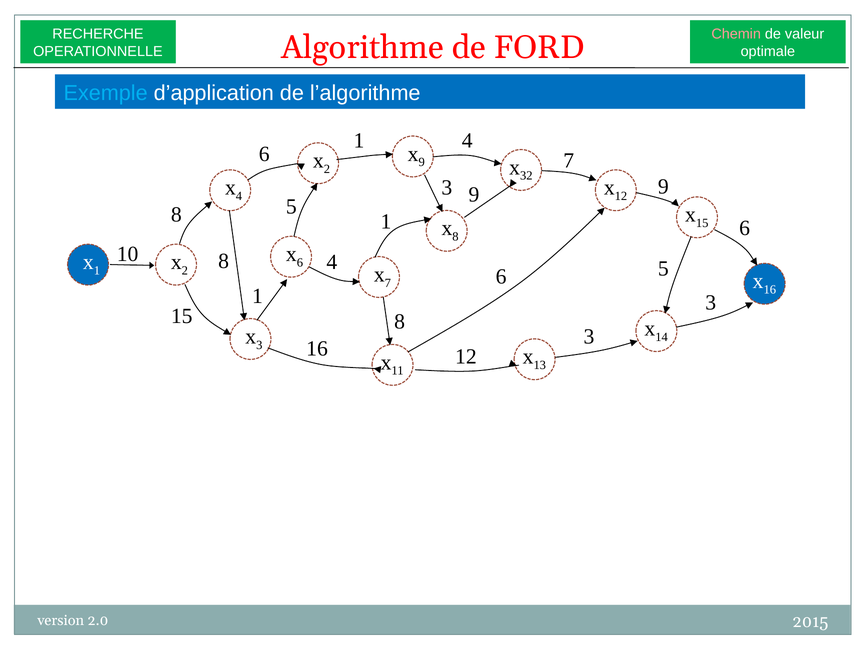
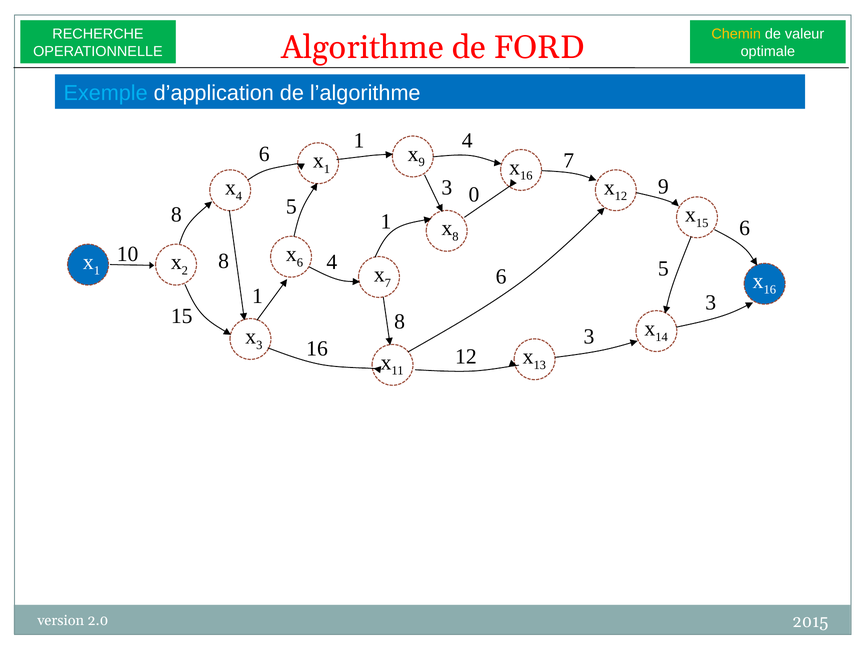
Chemin colour: pink -> yellow
32 at (526, 176): 32 -> 16
2 at (327, 169): 2 -> 1
3 9: 9 -> 0
